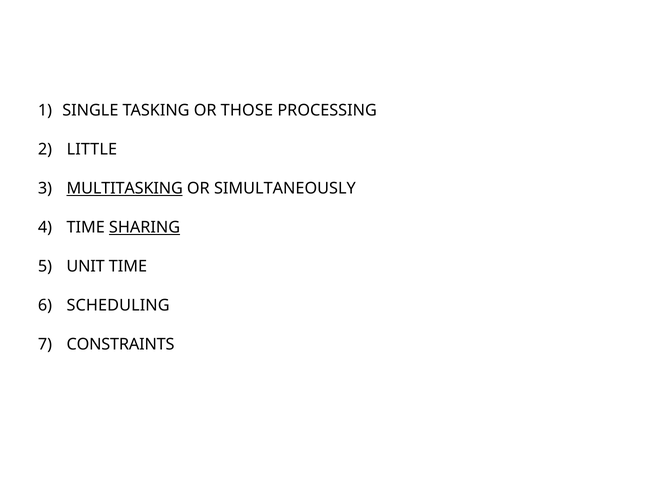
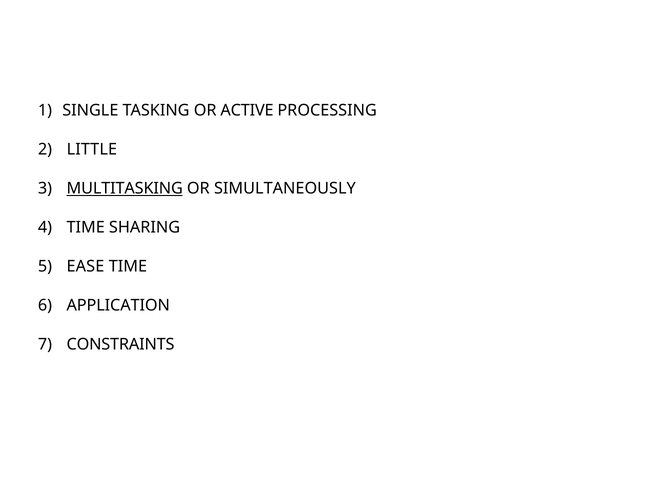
THOSE: THOSE -> ACTIVE
SHARING underline: present -> none
UNIT: UNIT -> EASE
SCHEDULING: SCHEDULING -> APPLICATION
